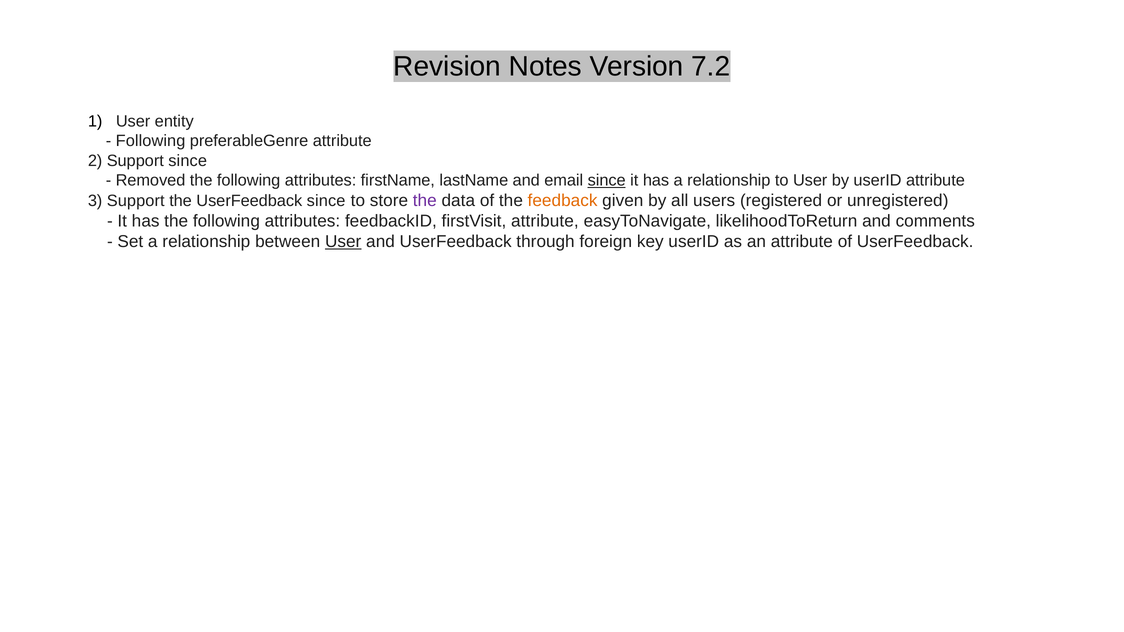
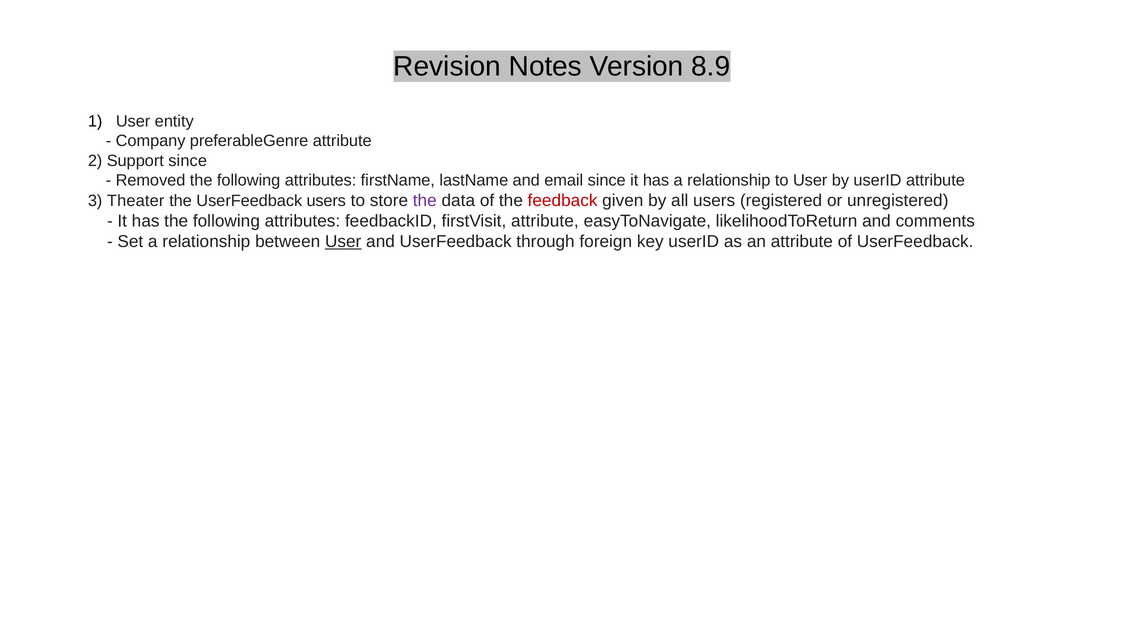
7.2: 7.2 -> 8.9
Following at (151, 141): Following -> Company
since at (607, 180) underline: present -> none
3 Support: Support -> Theater
UserFeedback since: since -> users
feedback colour: orange -> red
